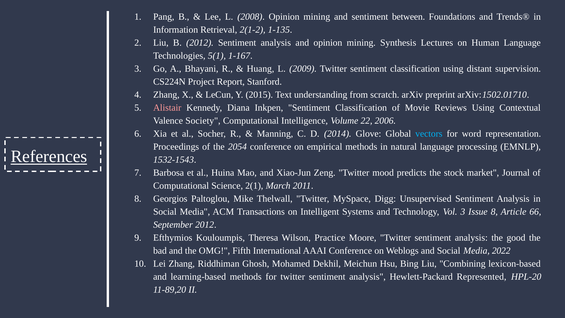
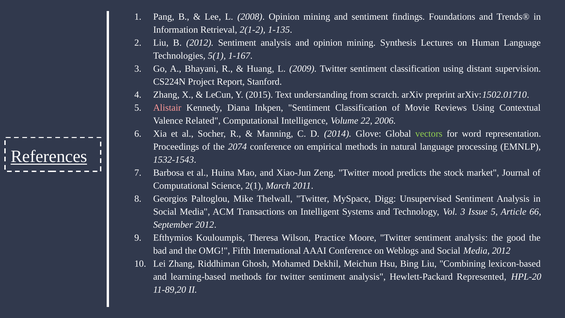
between: between -> findings
Society: Society -> Related
vectors colour: light blue -> light green
2054: 2054 -> 2074
Issue 8: 8 -> 5
Media 2022: 2022 -> 2012
